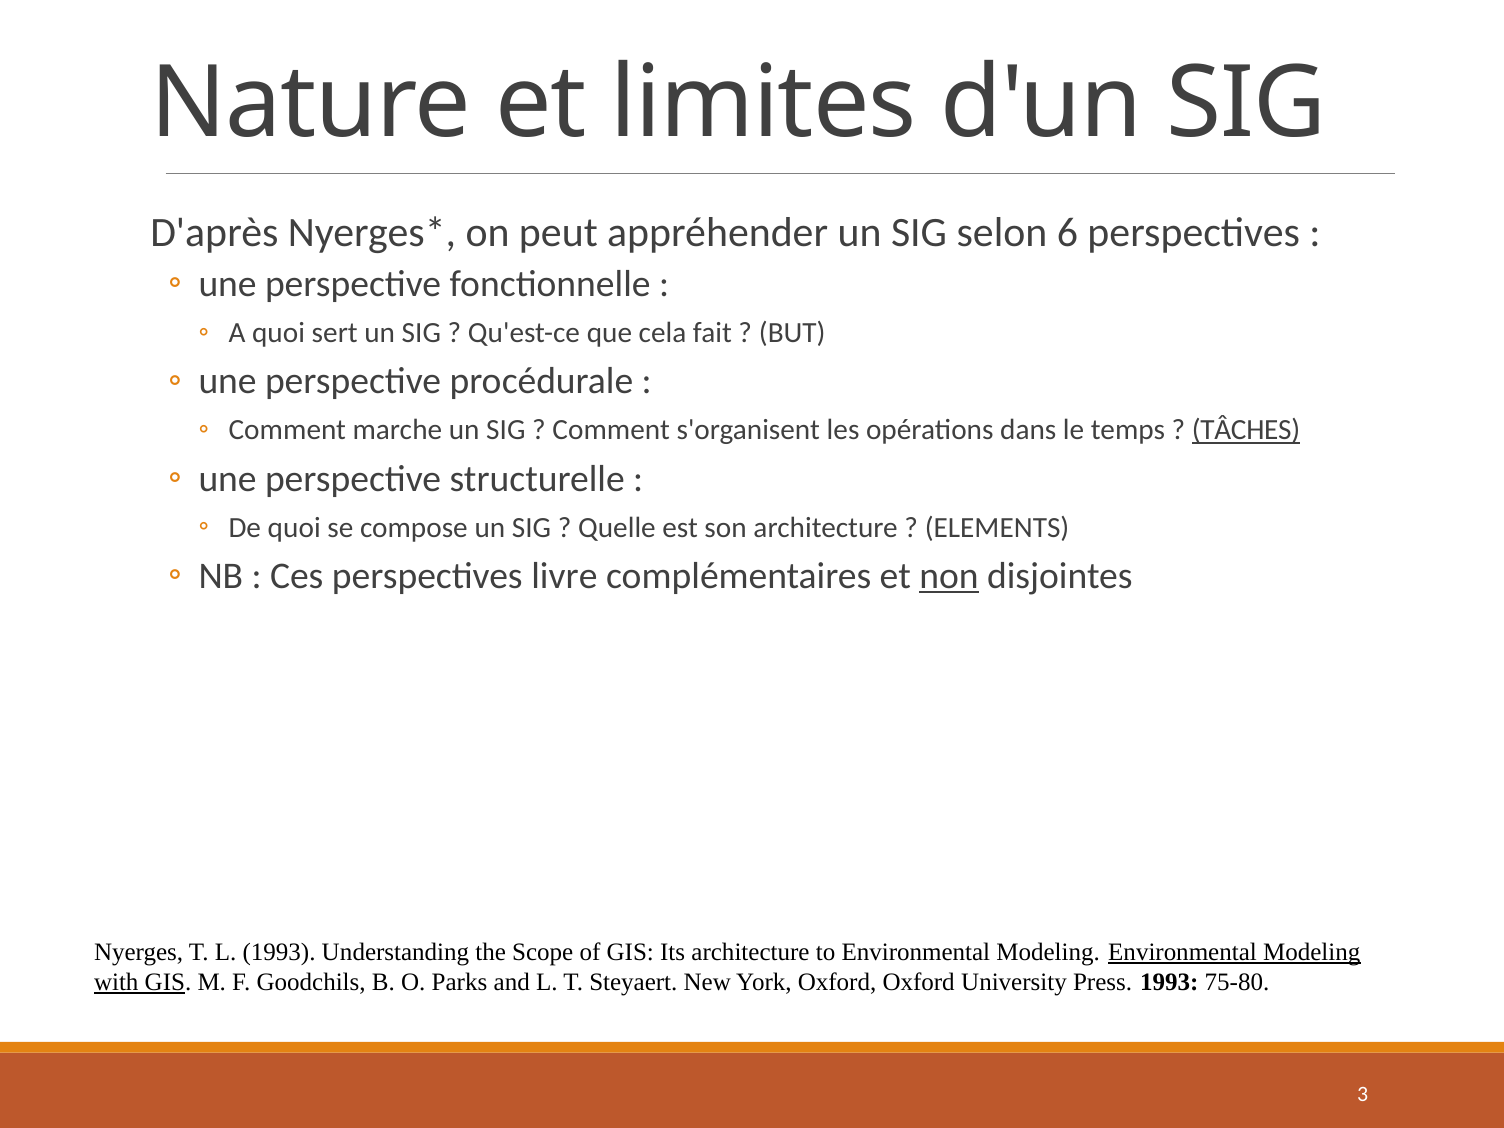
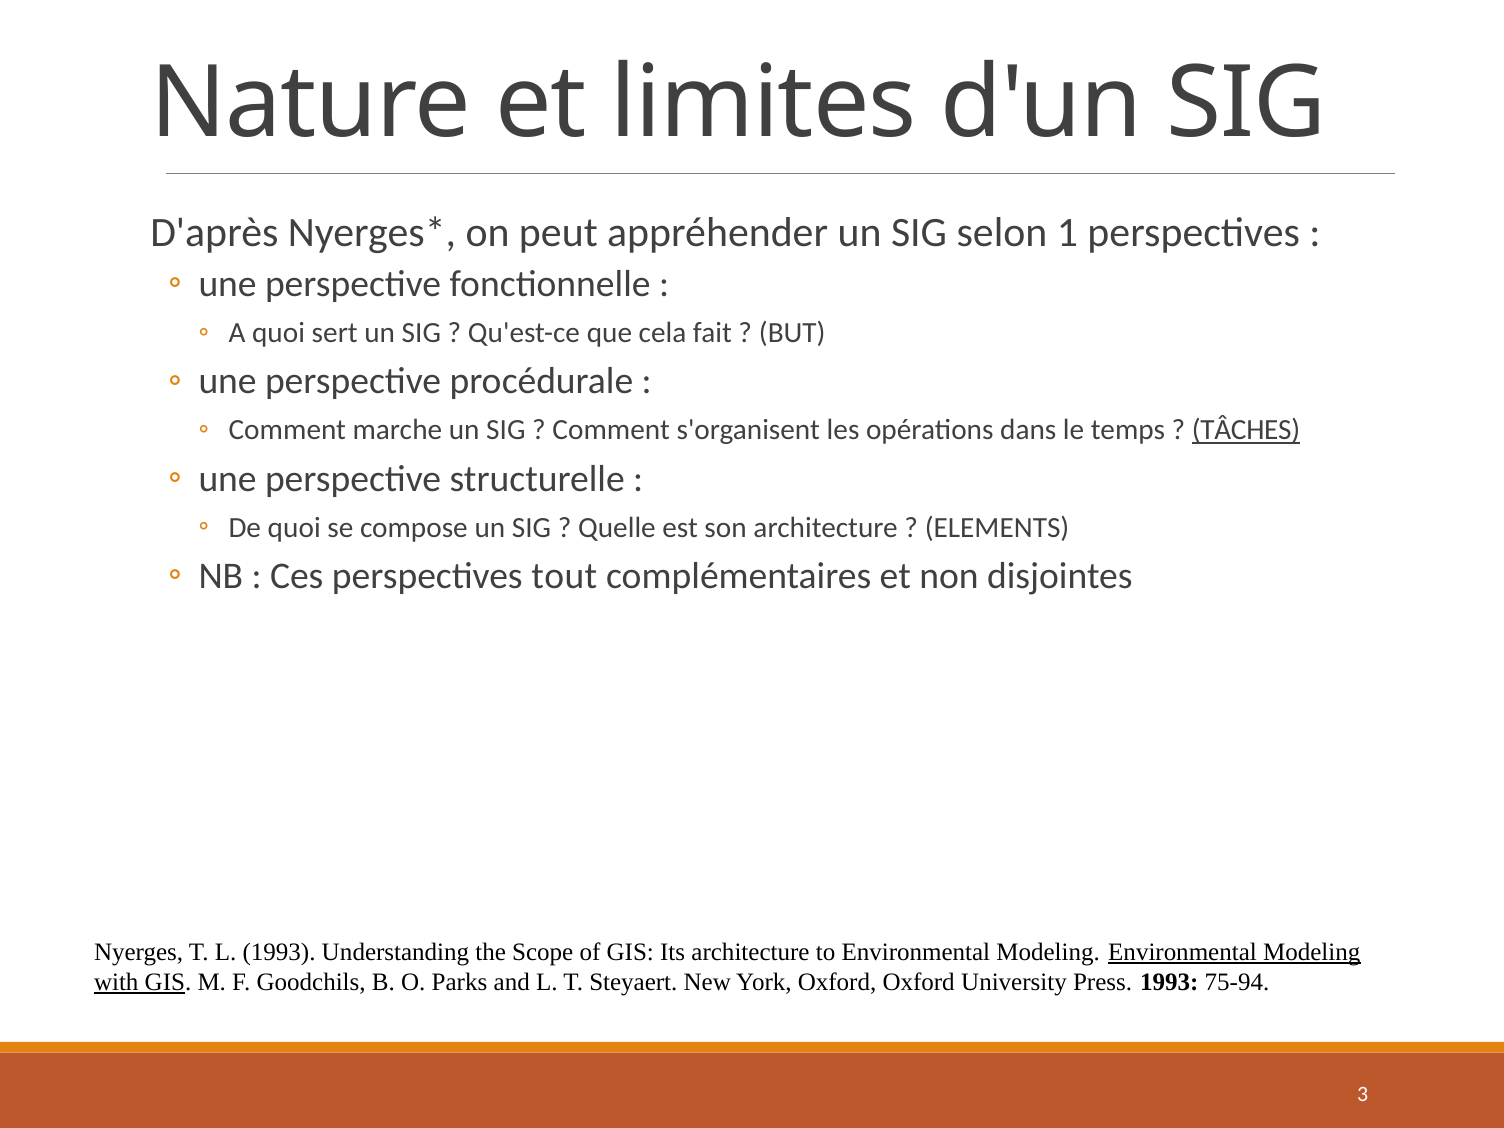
6: 6 -> 1
livre: livre -> tout
non underline: present -> none
75-80: 75-80 -> 75-94
